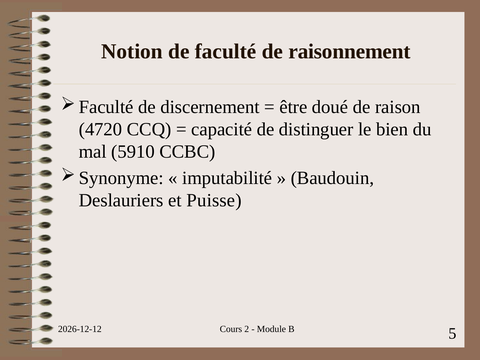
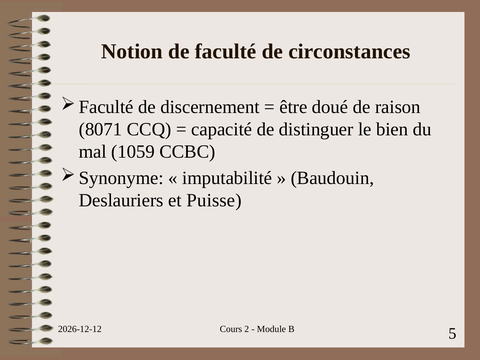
raisonnement: raisonnement -> circonstances
4720: 4720 -> 8071
5910: 5910 -> 1059
